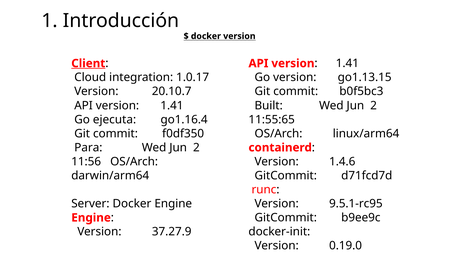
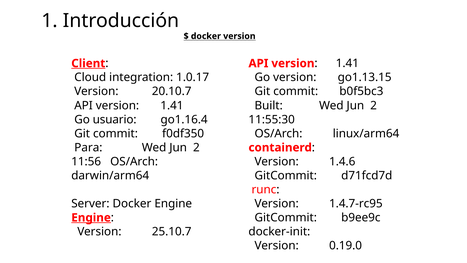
ejecuta: ejecuta -> usuario
11:55:65: 11:55:65 -> 11:55:30
9.5.1-rc95: 9.5.1-rc95 -> 1.4.7-rc95
Engine at (91, 217) underline: none -> present
37.27.9: 37.27.9 -> 25.10.7
